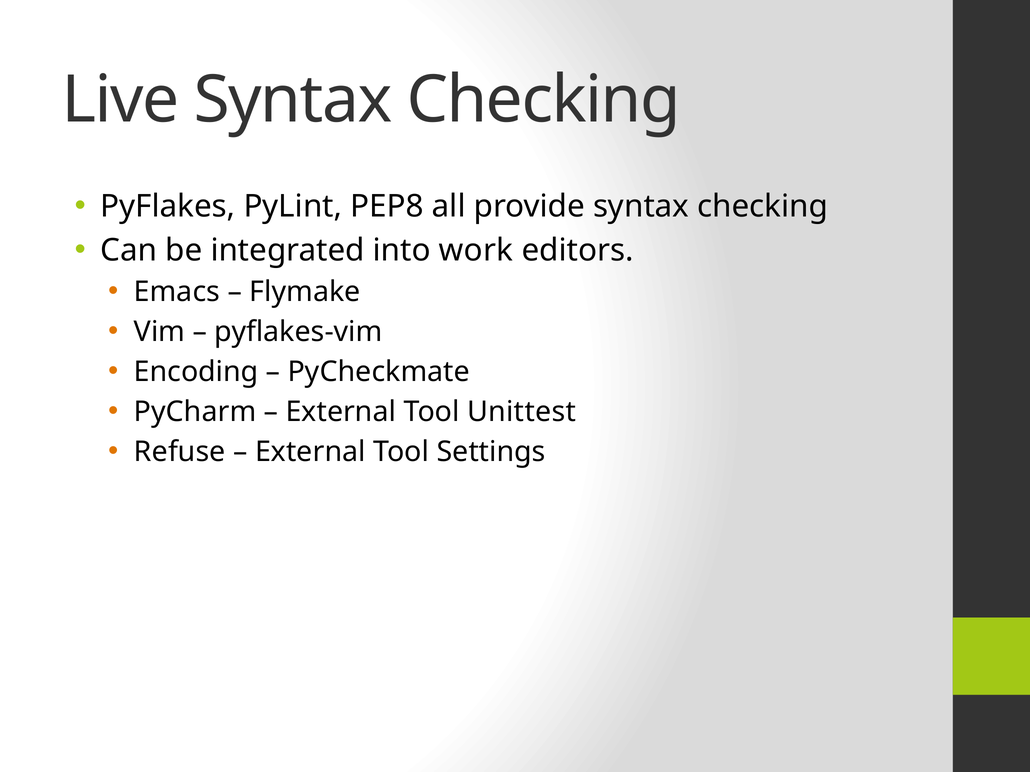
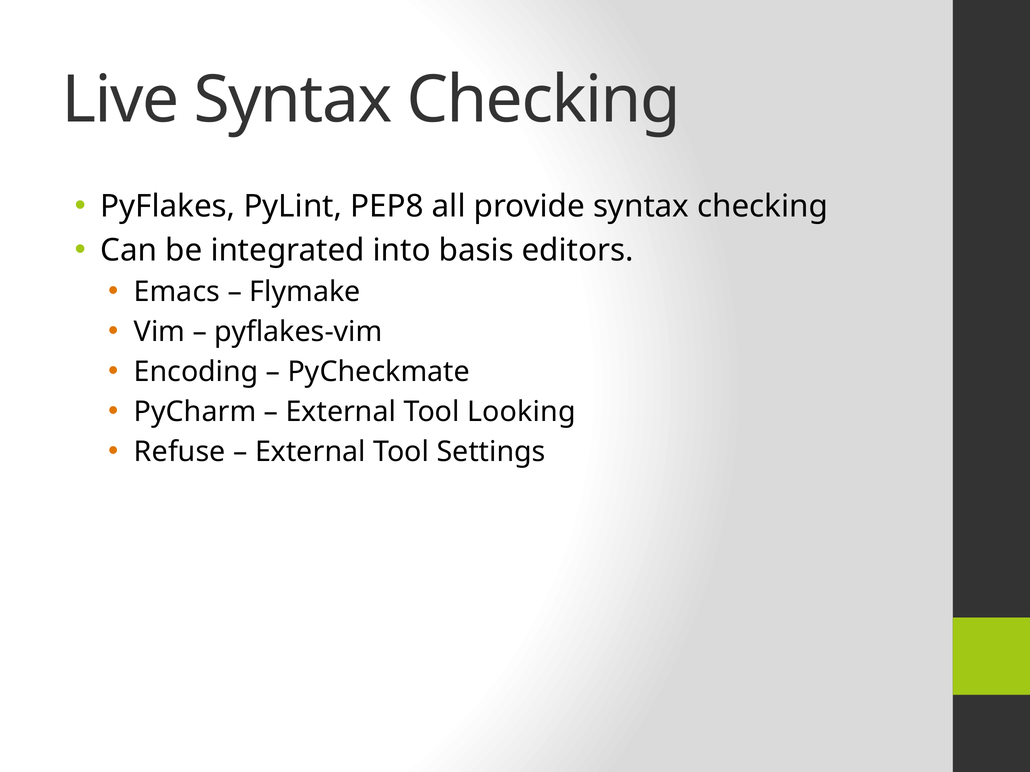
work: work -> basis
Unittest: Unittest -> Looking
